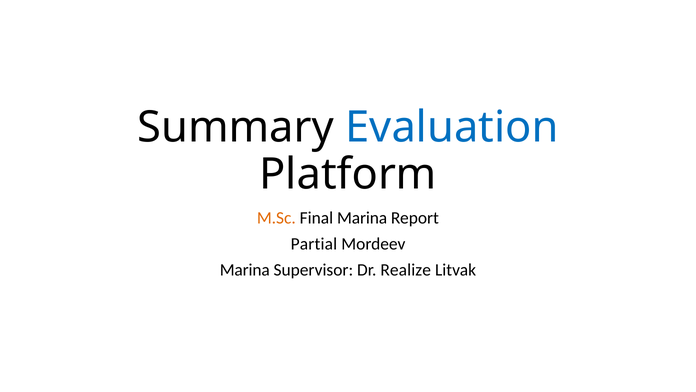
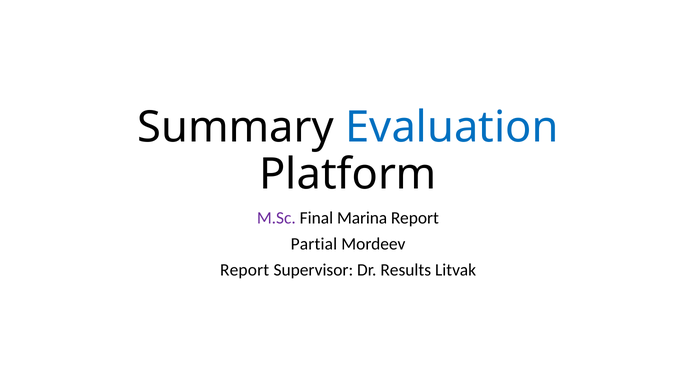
M.Sc colour: orange -> purple
Marina at (245, 270): Marina -> Report
Realize: Realize -> Results
